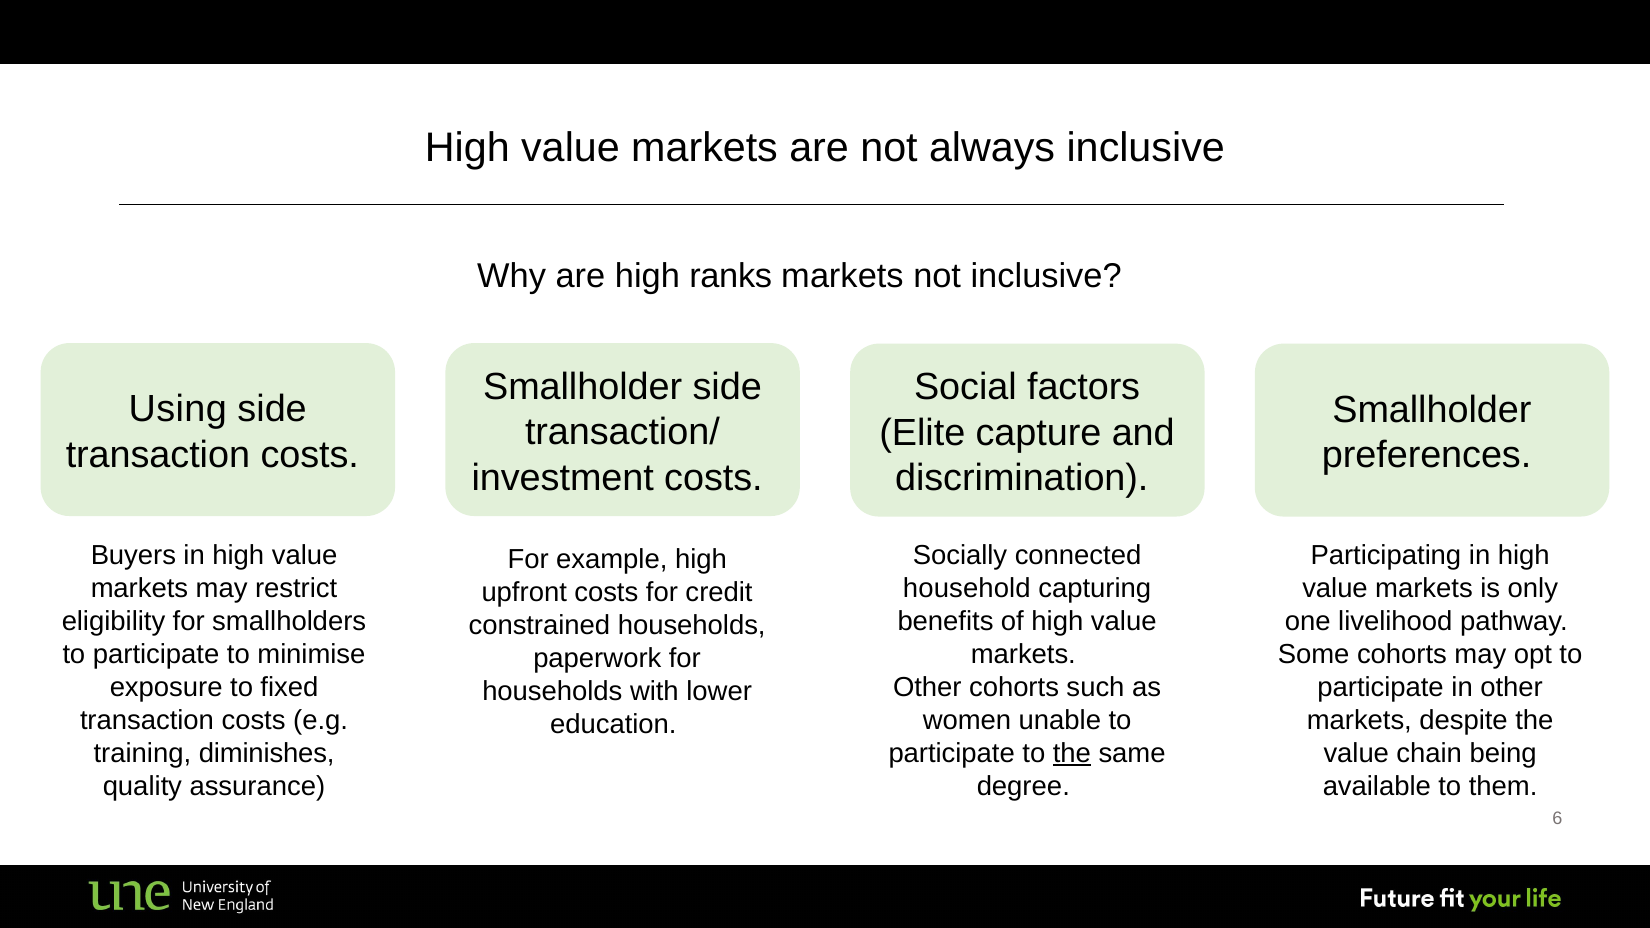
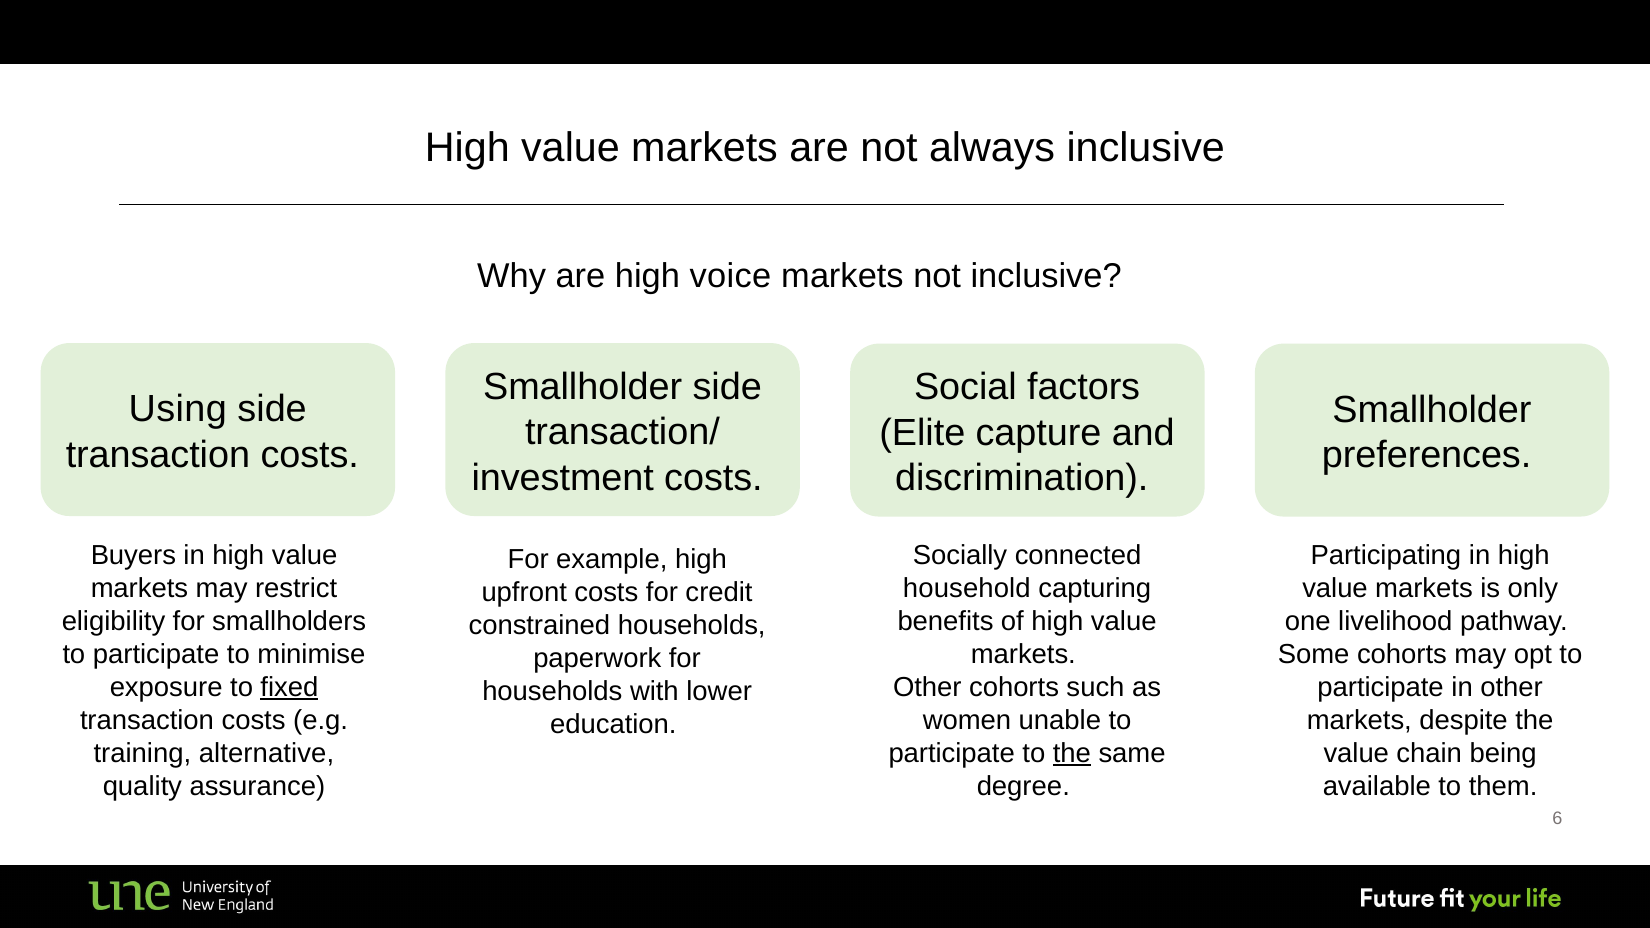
ranks: ranks -> voice
fixed underline: none -> present
diminishes: diminishes -> alternative
